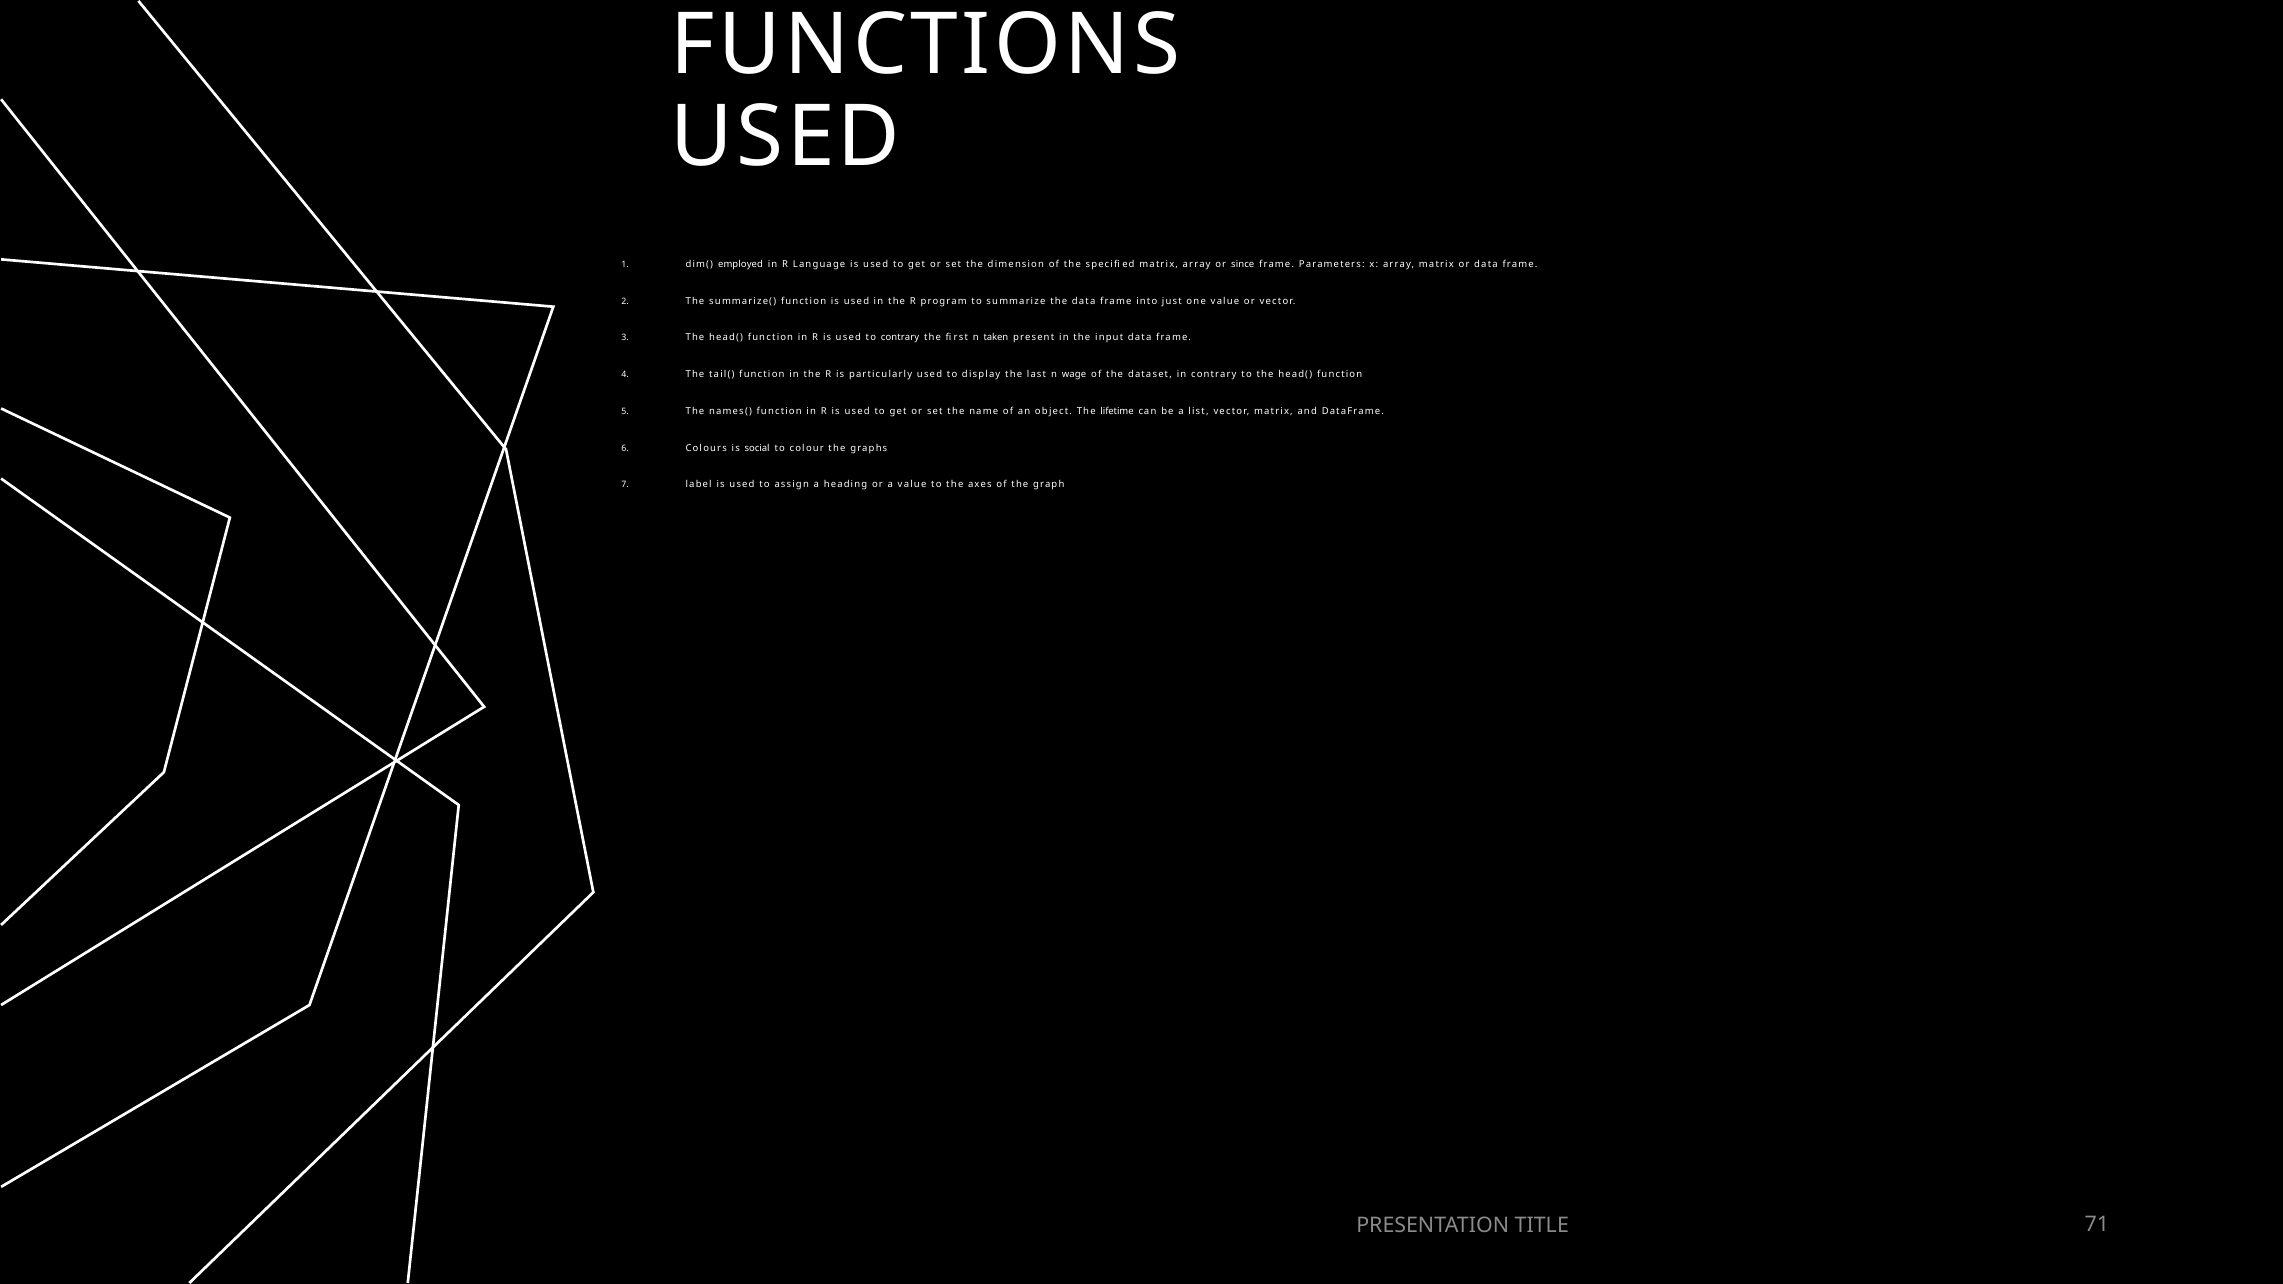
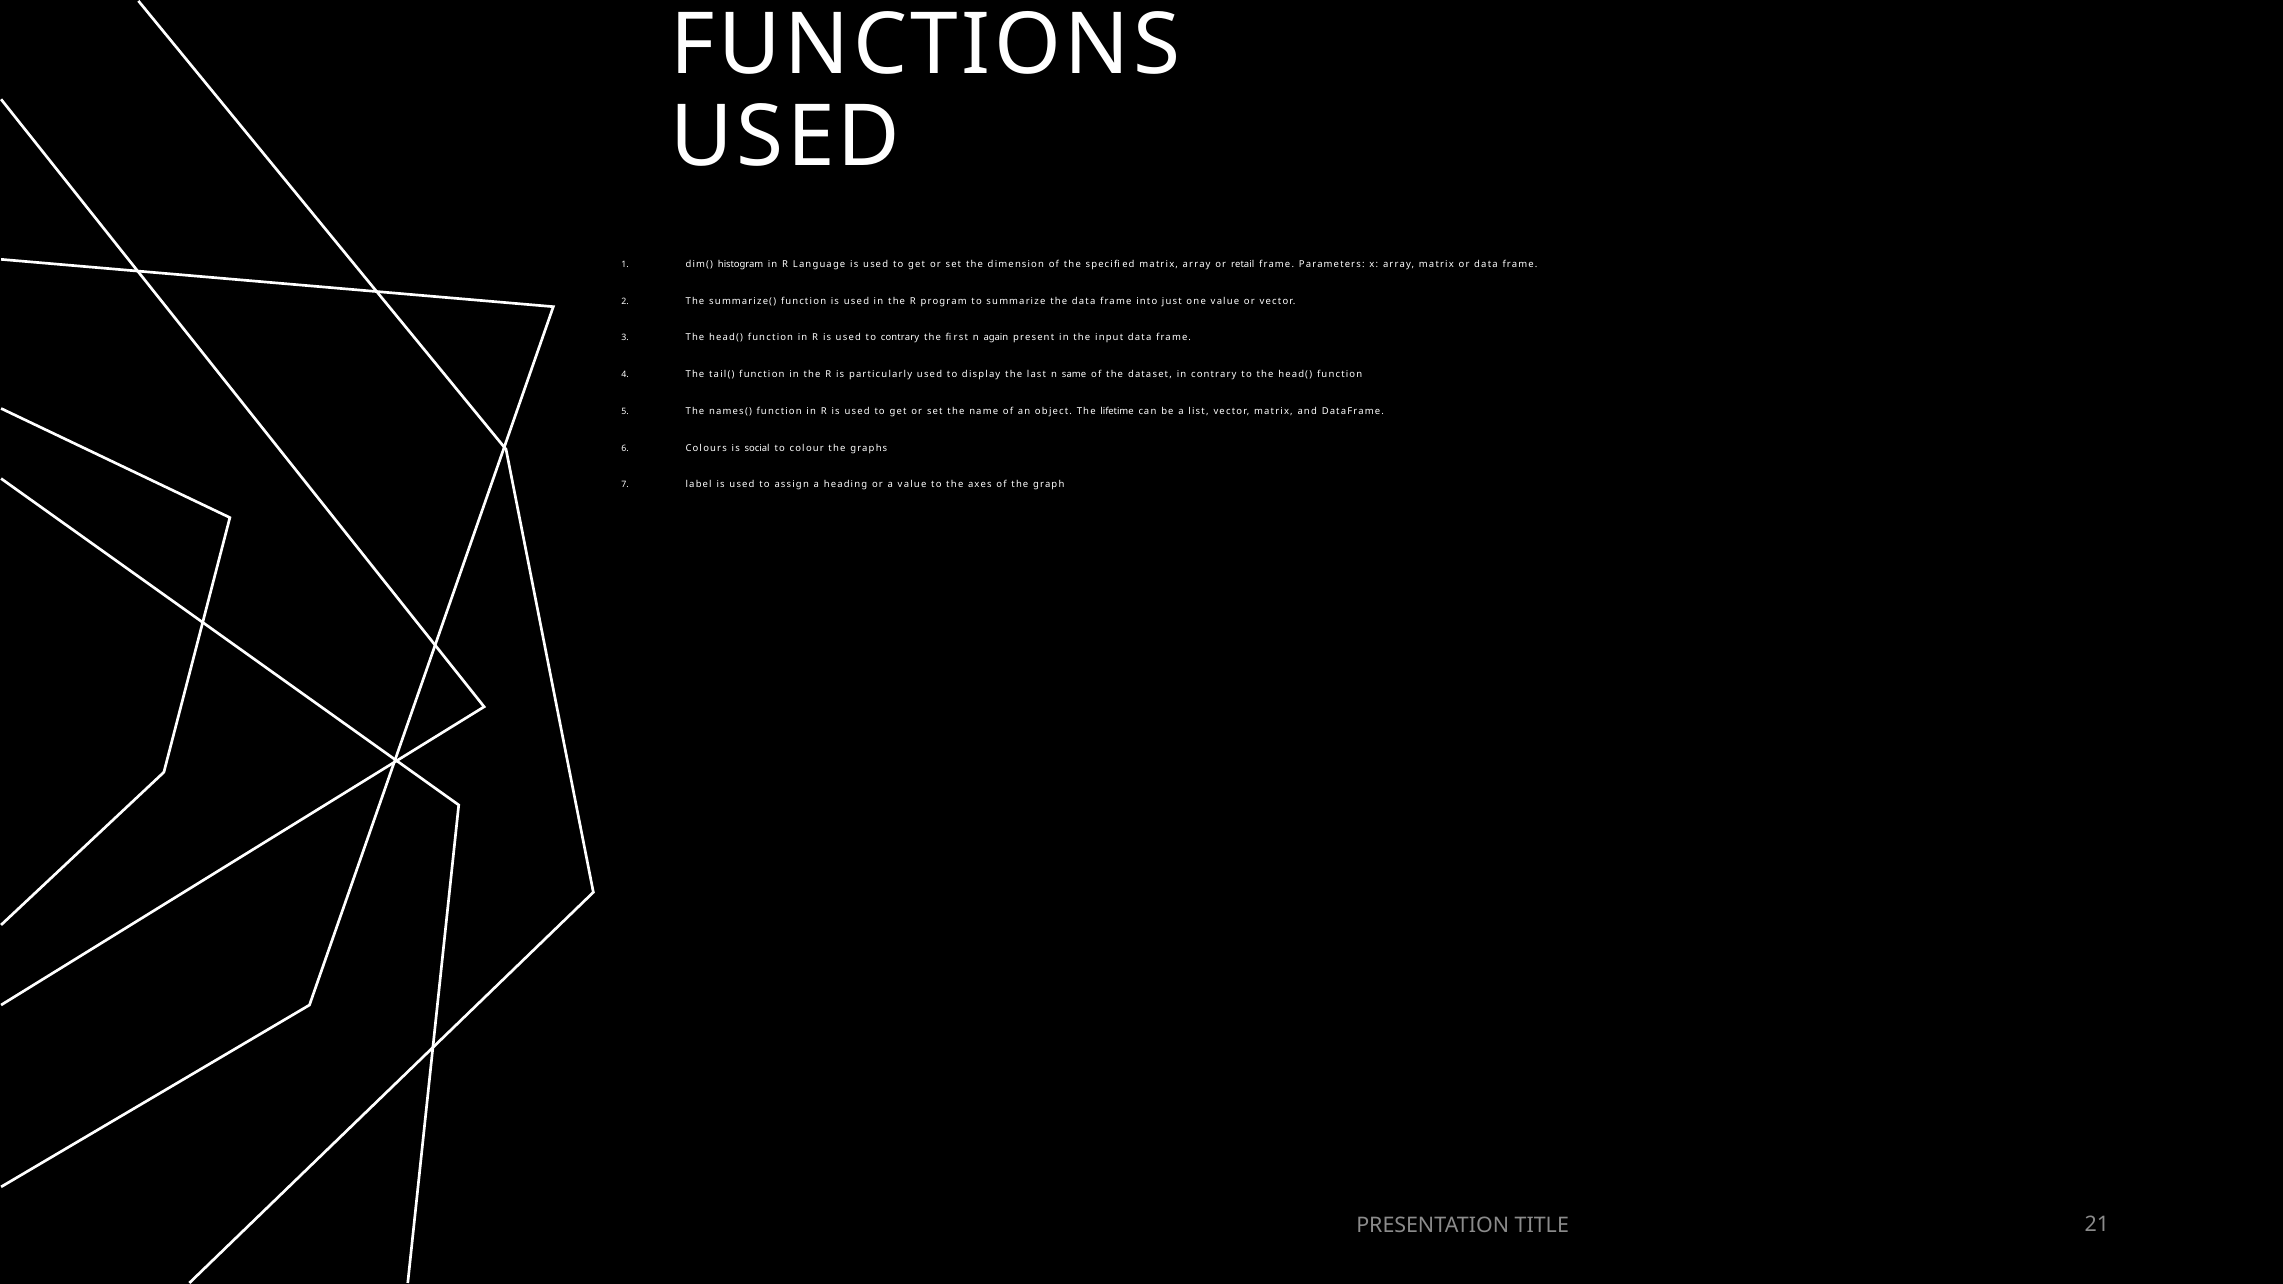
employed: employed -> histogram
since: since -> retail
taken: taken -> again
wage: wage -> same
71: 71 -> 21
